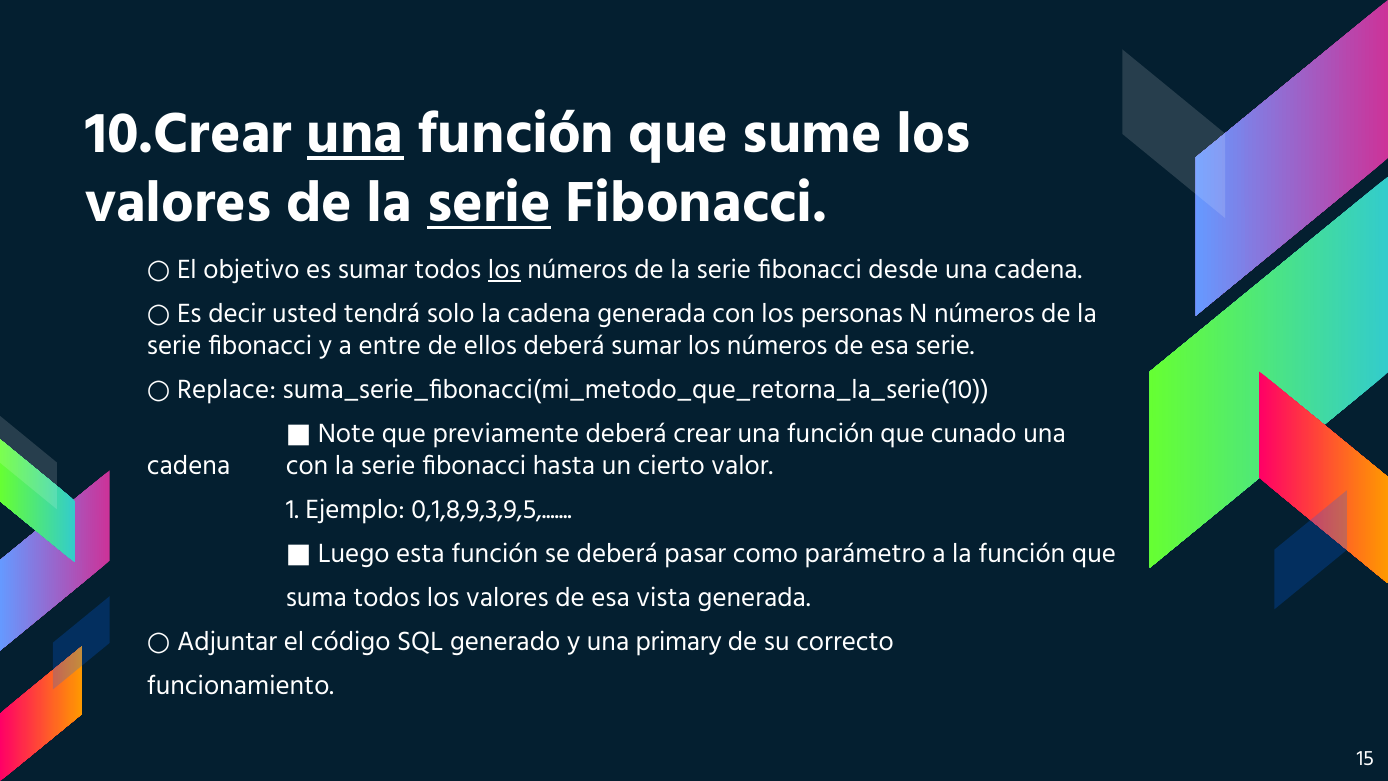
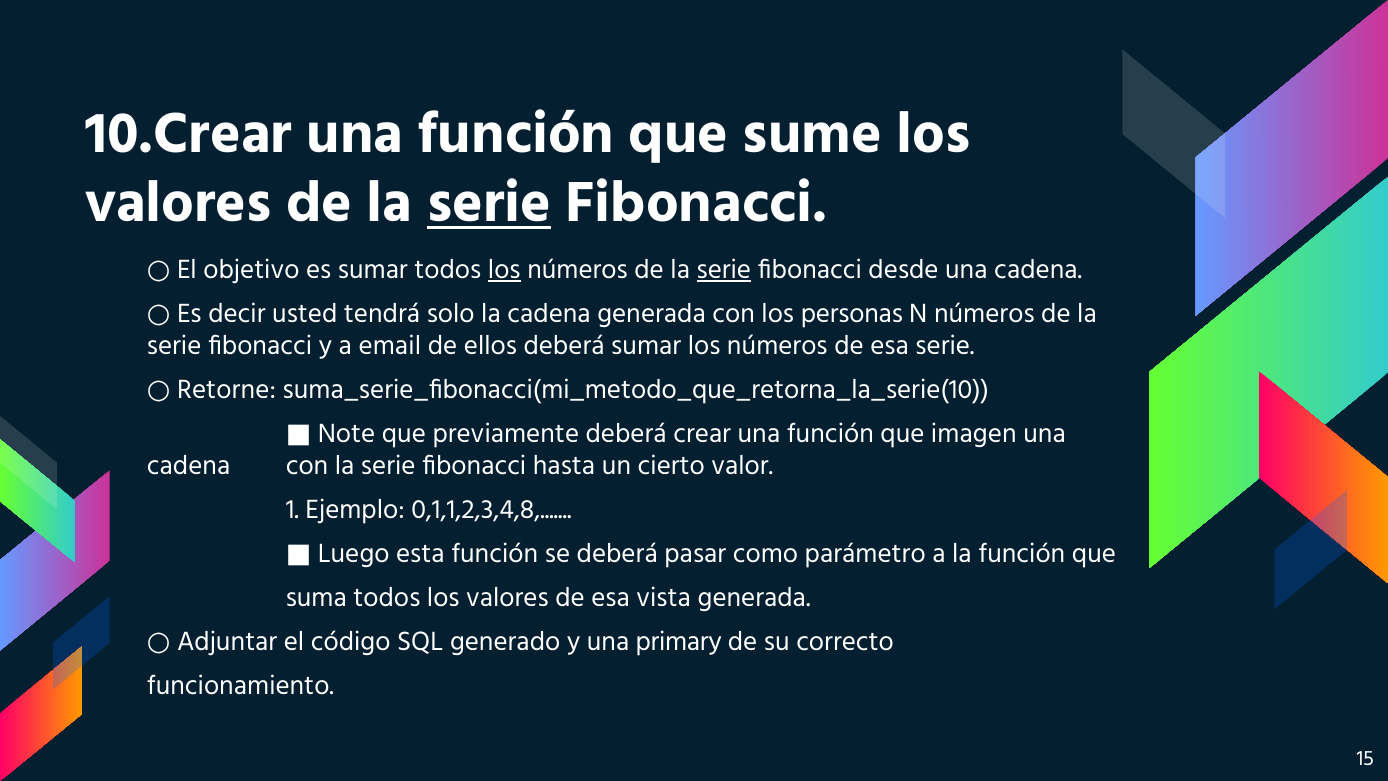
una at (355, 133) underline: present -> none
serie at (724, 269) underline: none -> present
entre: entre -> email
Replace: Replace -> Retorne
cunado: cunado -> imagen
0,1,8,9,3,9,5: 0,1,8,9,3,9,5 -> 0,1,1,2,3,4,8
